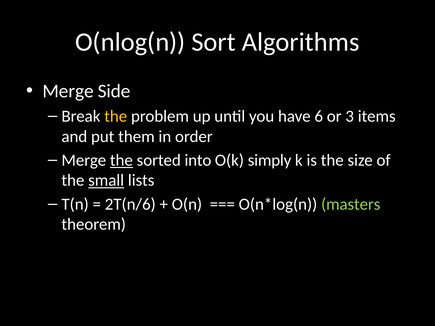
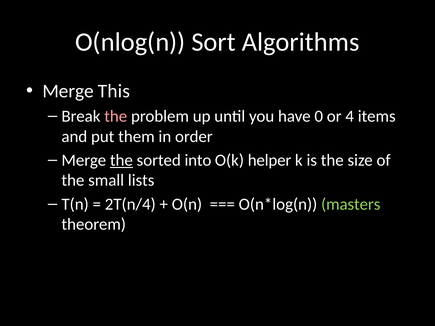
Side: Side -> This
the at (116, 116) colour: yellow -> pink
6: 6 -> 0
3: 3 -> 4
simply: simply -> helper
small underline: present -> none
2T(n/6: 2T(n/6 -> 2T(n/4
